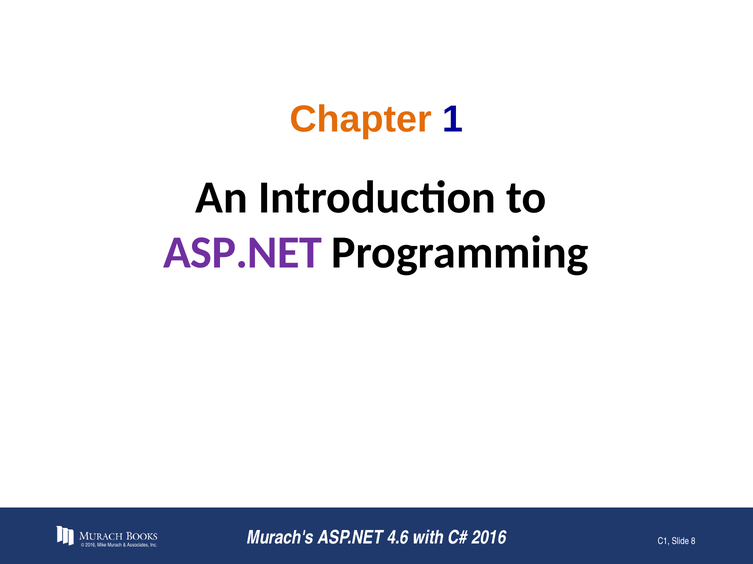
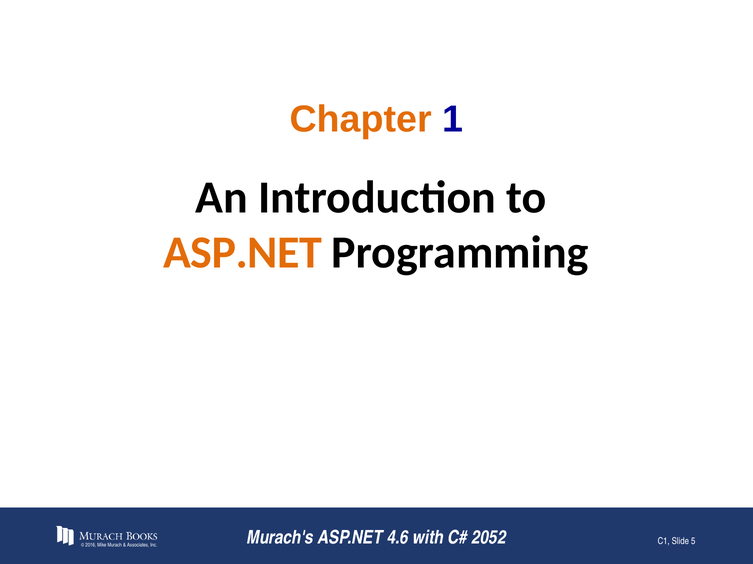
ASP.NET at (243, 253) colour: purple -> orange
2016 at (489, 538): 2016 -> 2052
8: 8 -> 5
